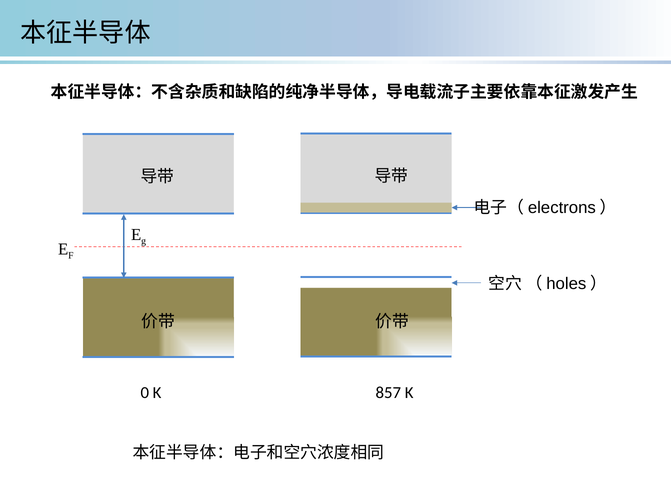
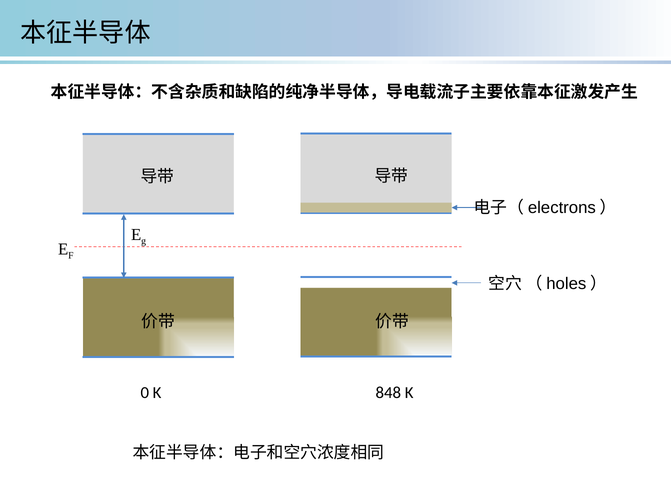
857: 857 -> 848
